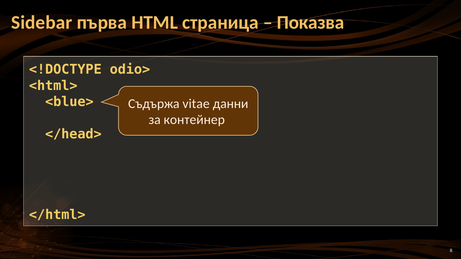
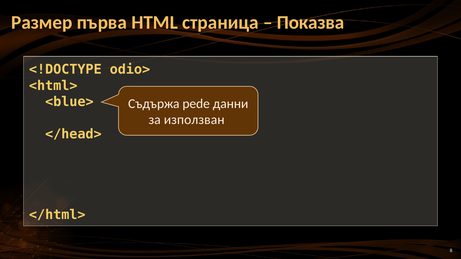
Sidebar: Sidebar -> Размер
vitae: vitae -> pede
контейнер: контейнер -> използван
